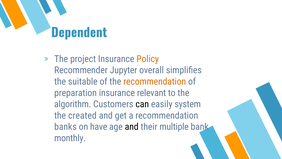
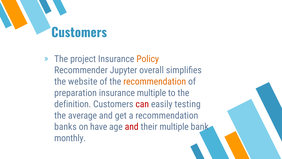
Dependent at (79, 33): Dependent -> Customers
suitable: suitable -> website
insurance relevant: relevant -> multiple
algorithm: algorithm -> definition
can colour: black -> red
system: system -> testing
created: created -> average
and at (132, 127) colour: black -> red
